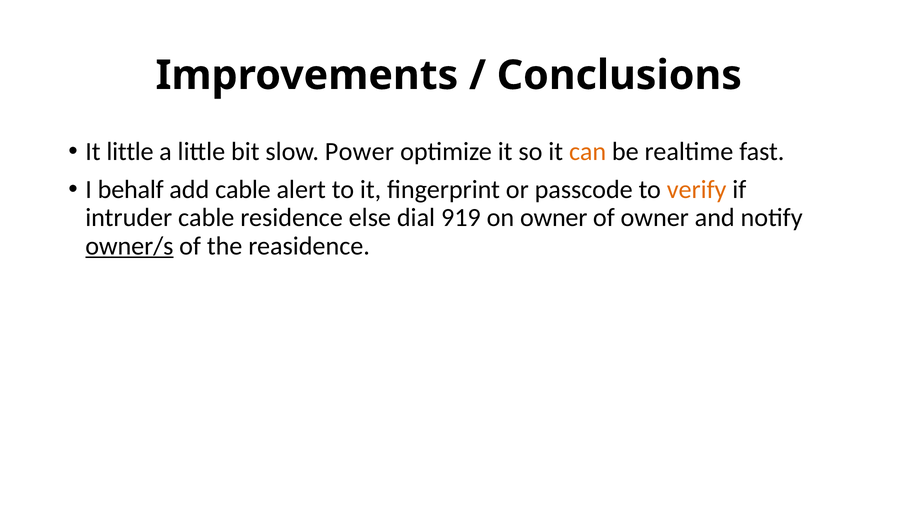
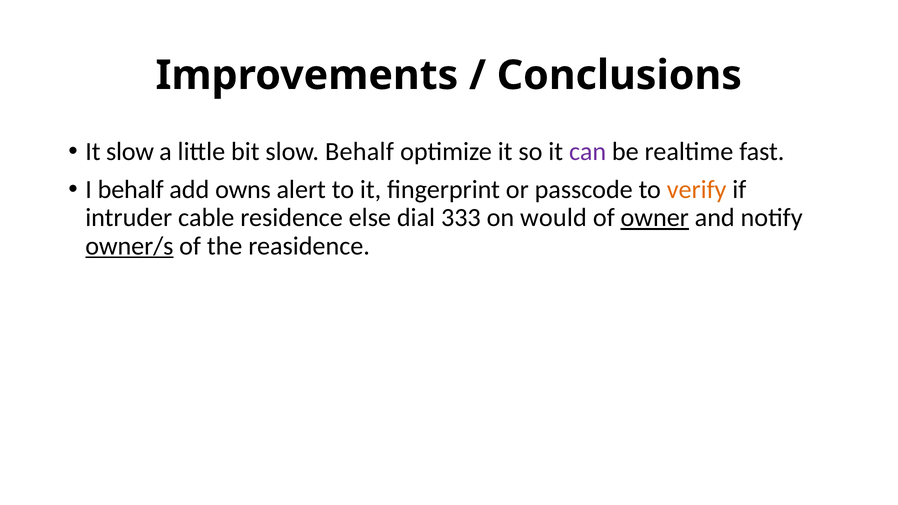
It little: little -> slow
slow Power: Power -> Behalf
can colour: orange -> purple
add cable: cable -> owns
919: 919 -> 333
on owner: owner -> would
owner at (655, 218) underline: none -> present
